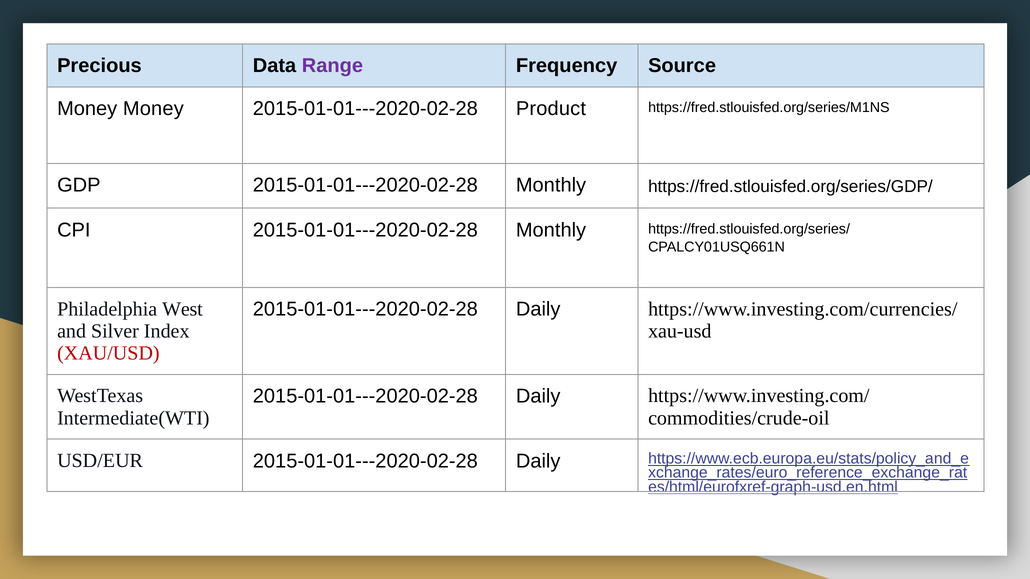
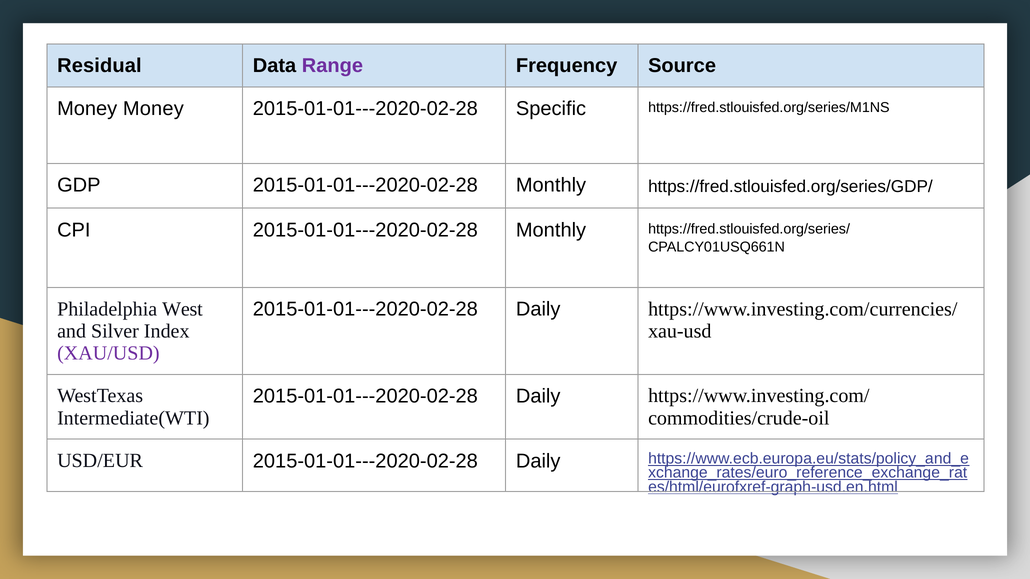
Precious: Precious -> Residual
Product: Product -> Specific
XAU/USD colour: red -> purple
